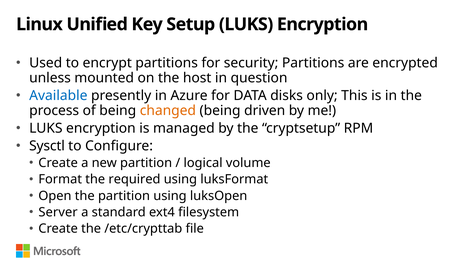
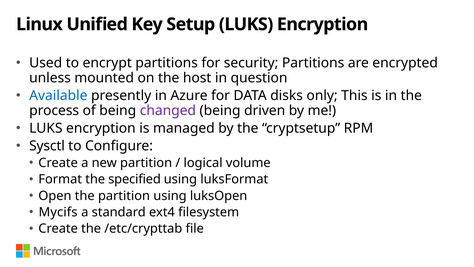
changed colour: orange -> purple
required: required -> specified
Server: Server -> Mycifs
